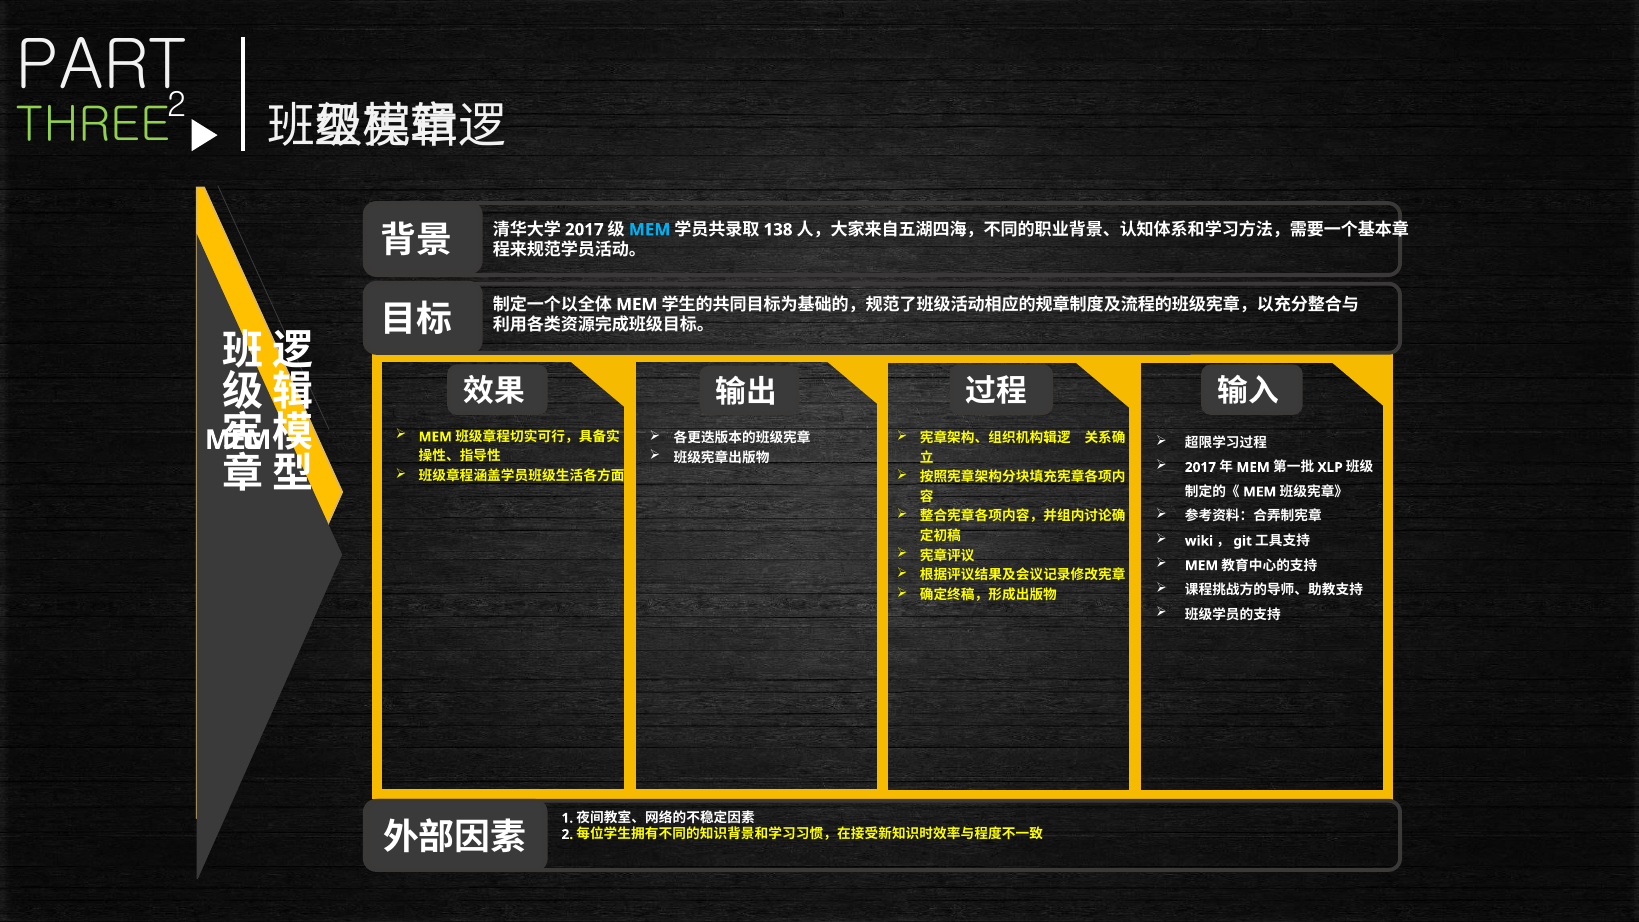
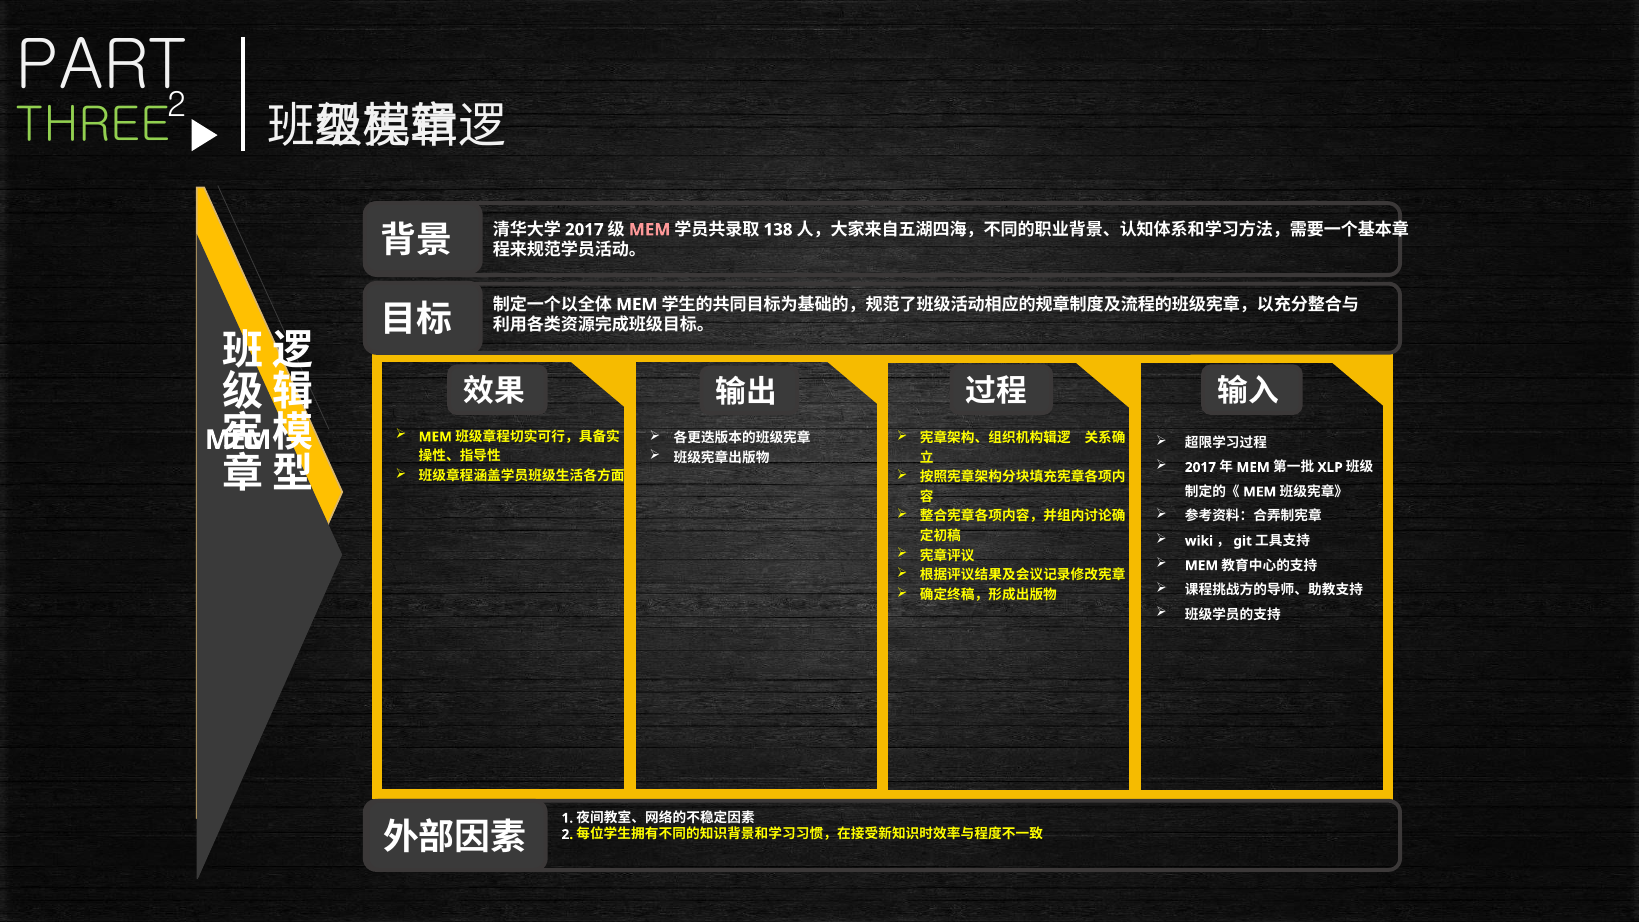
MEM at (650, 230) colour: light blue -> pink
